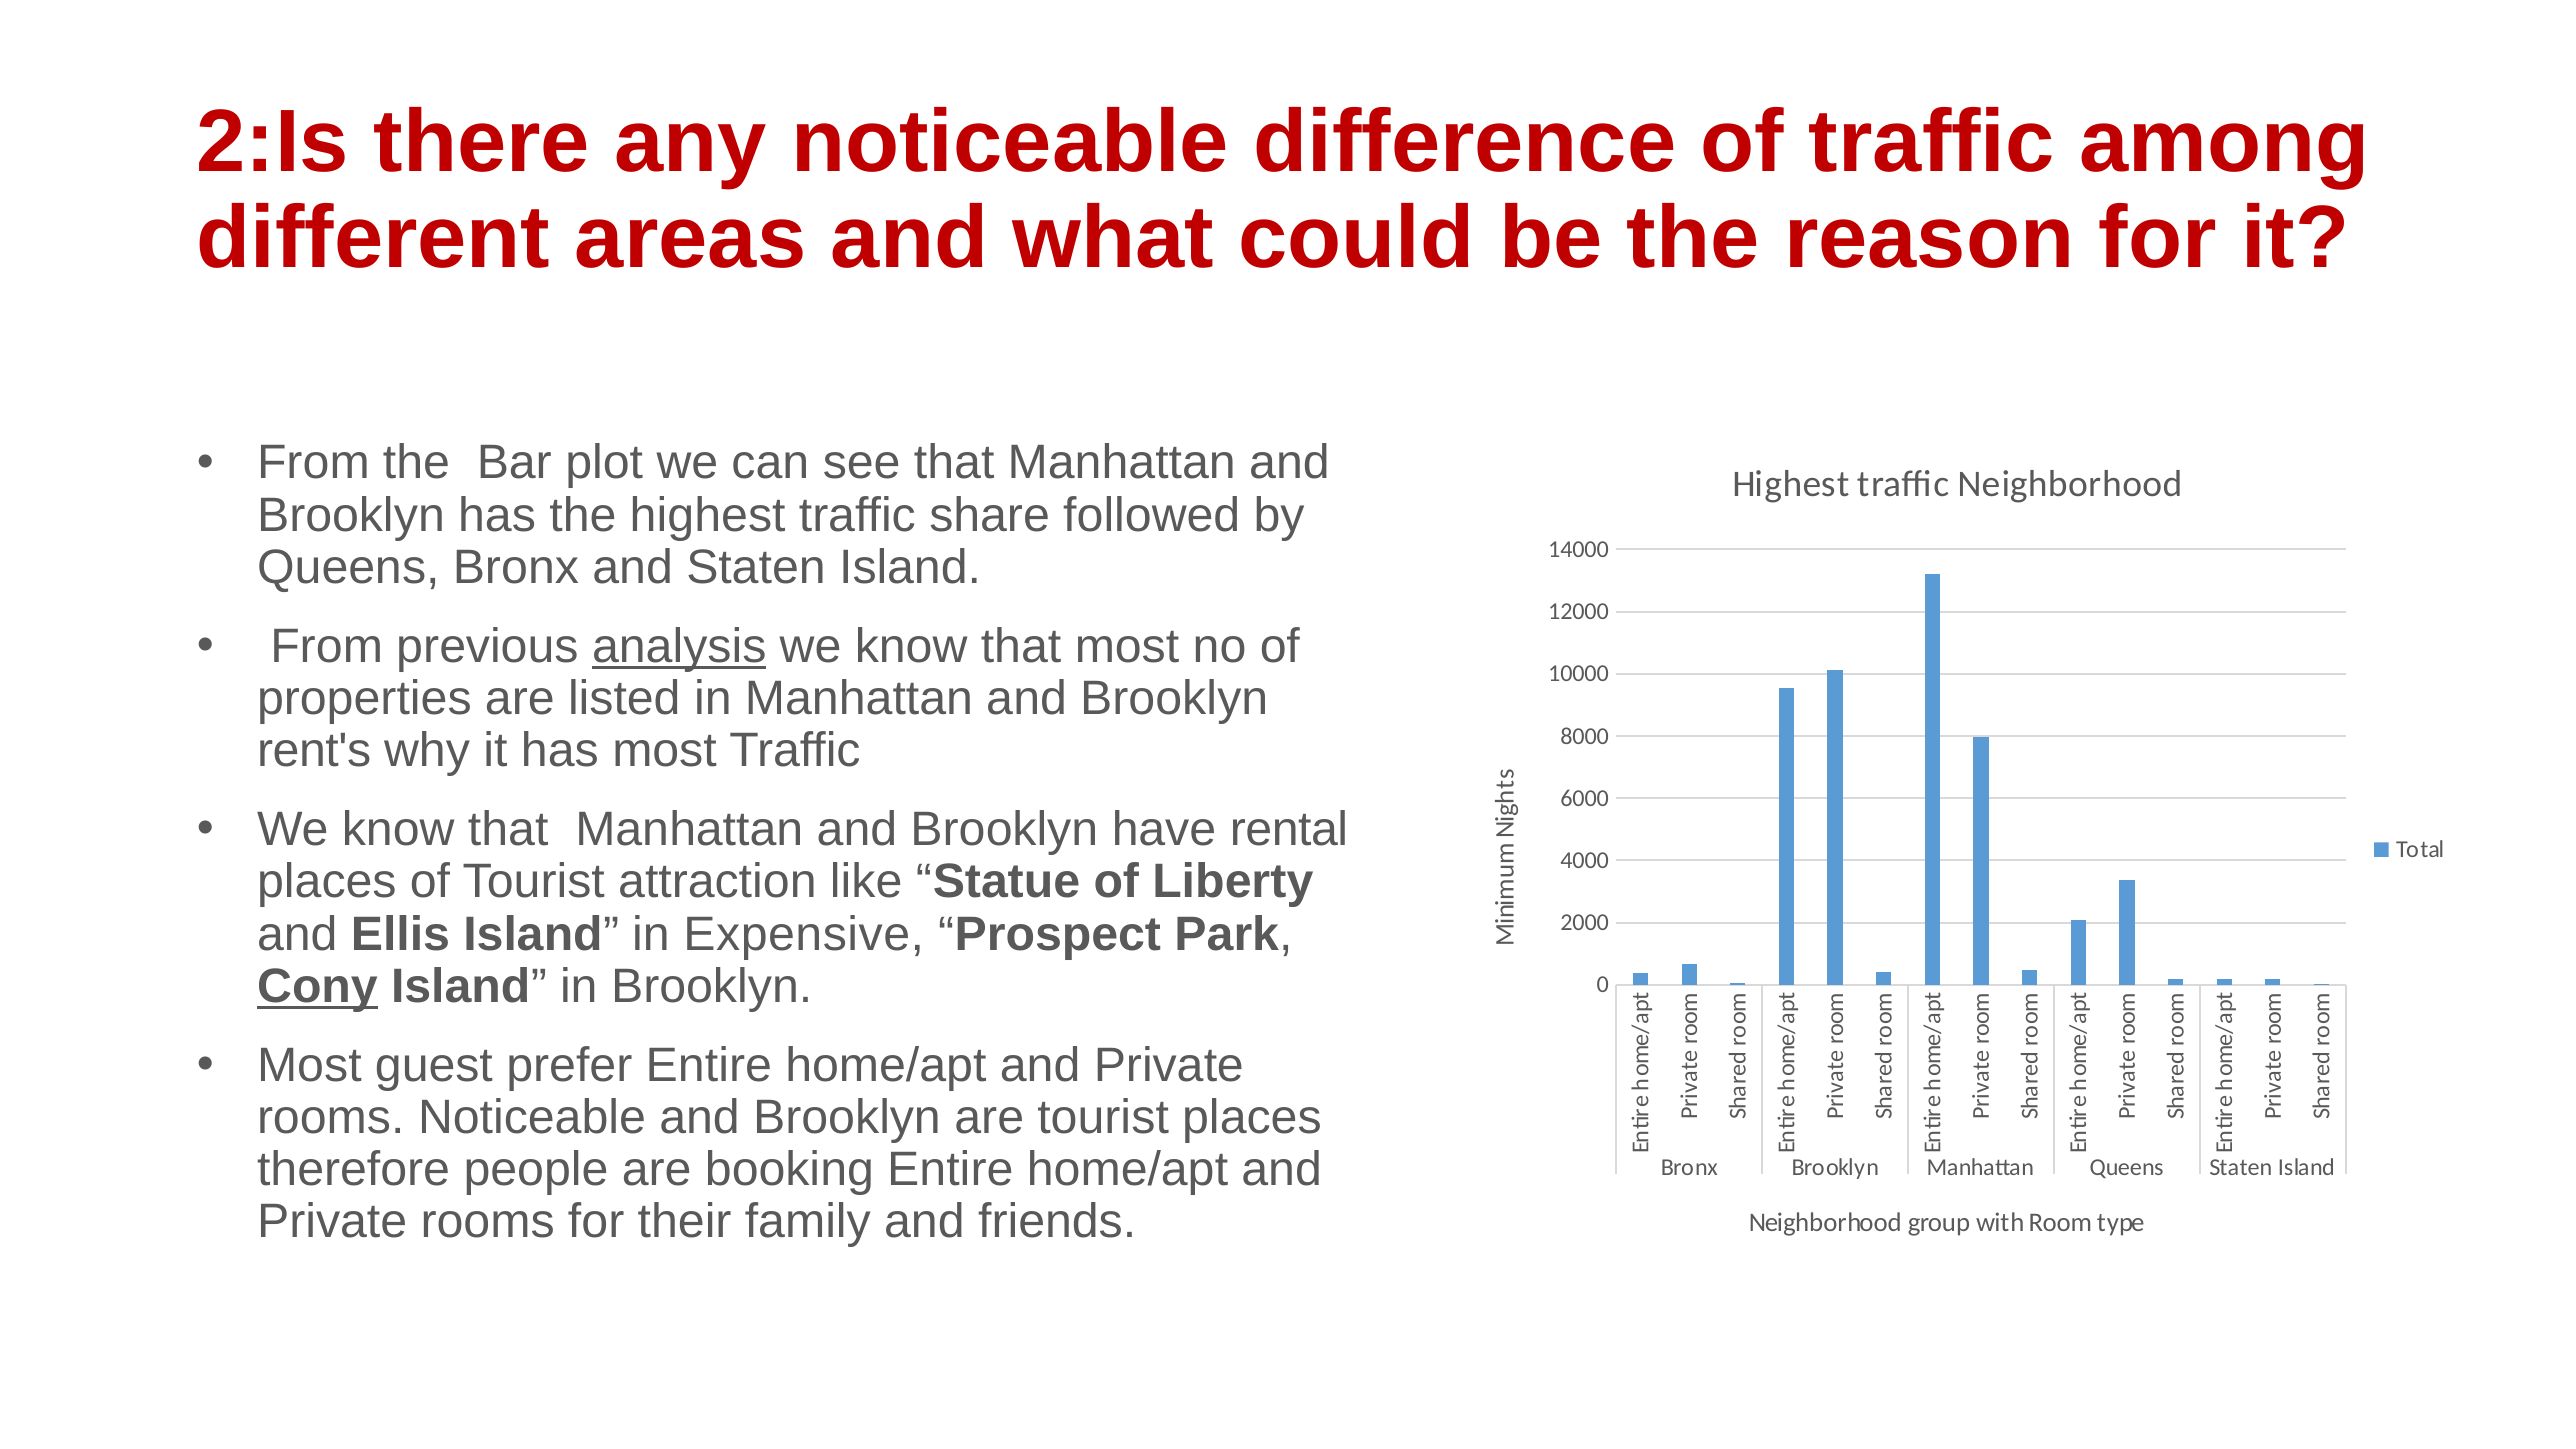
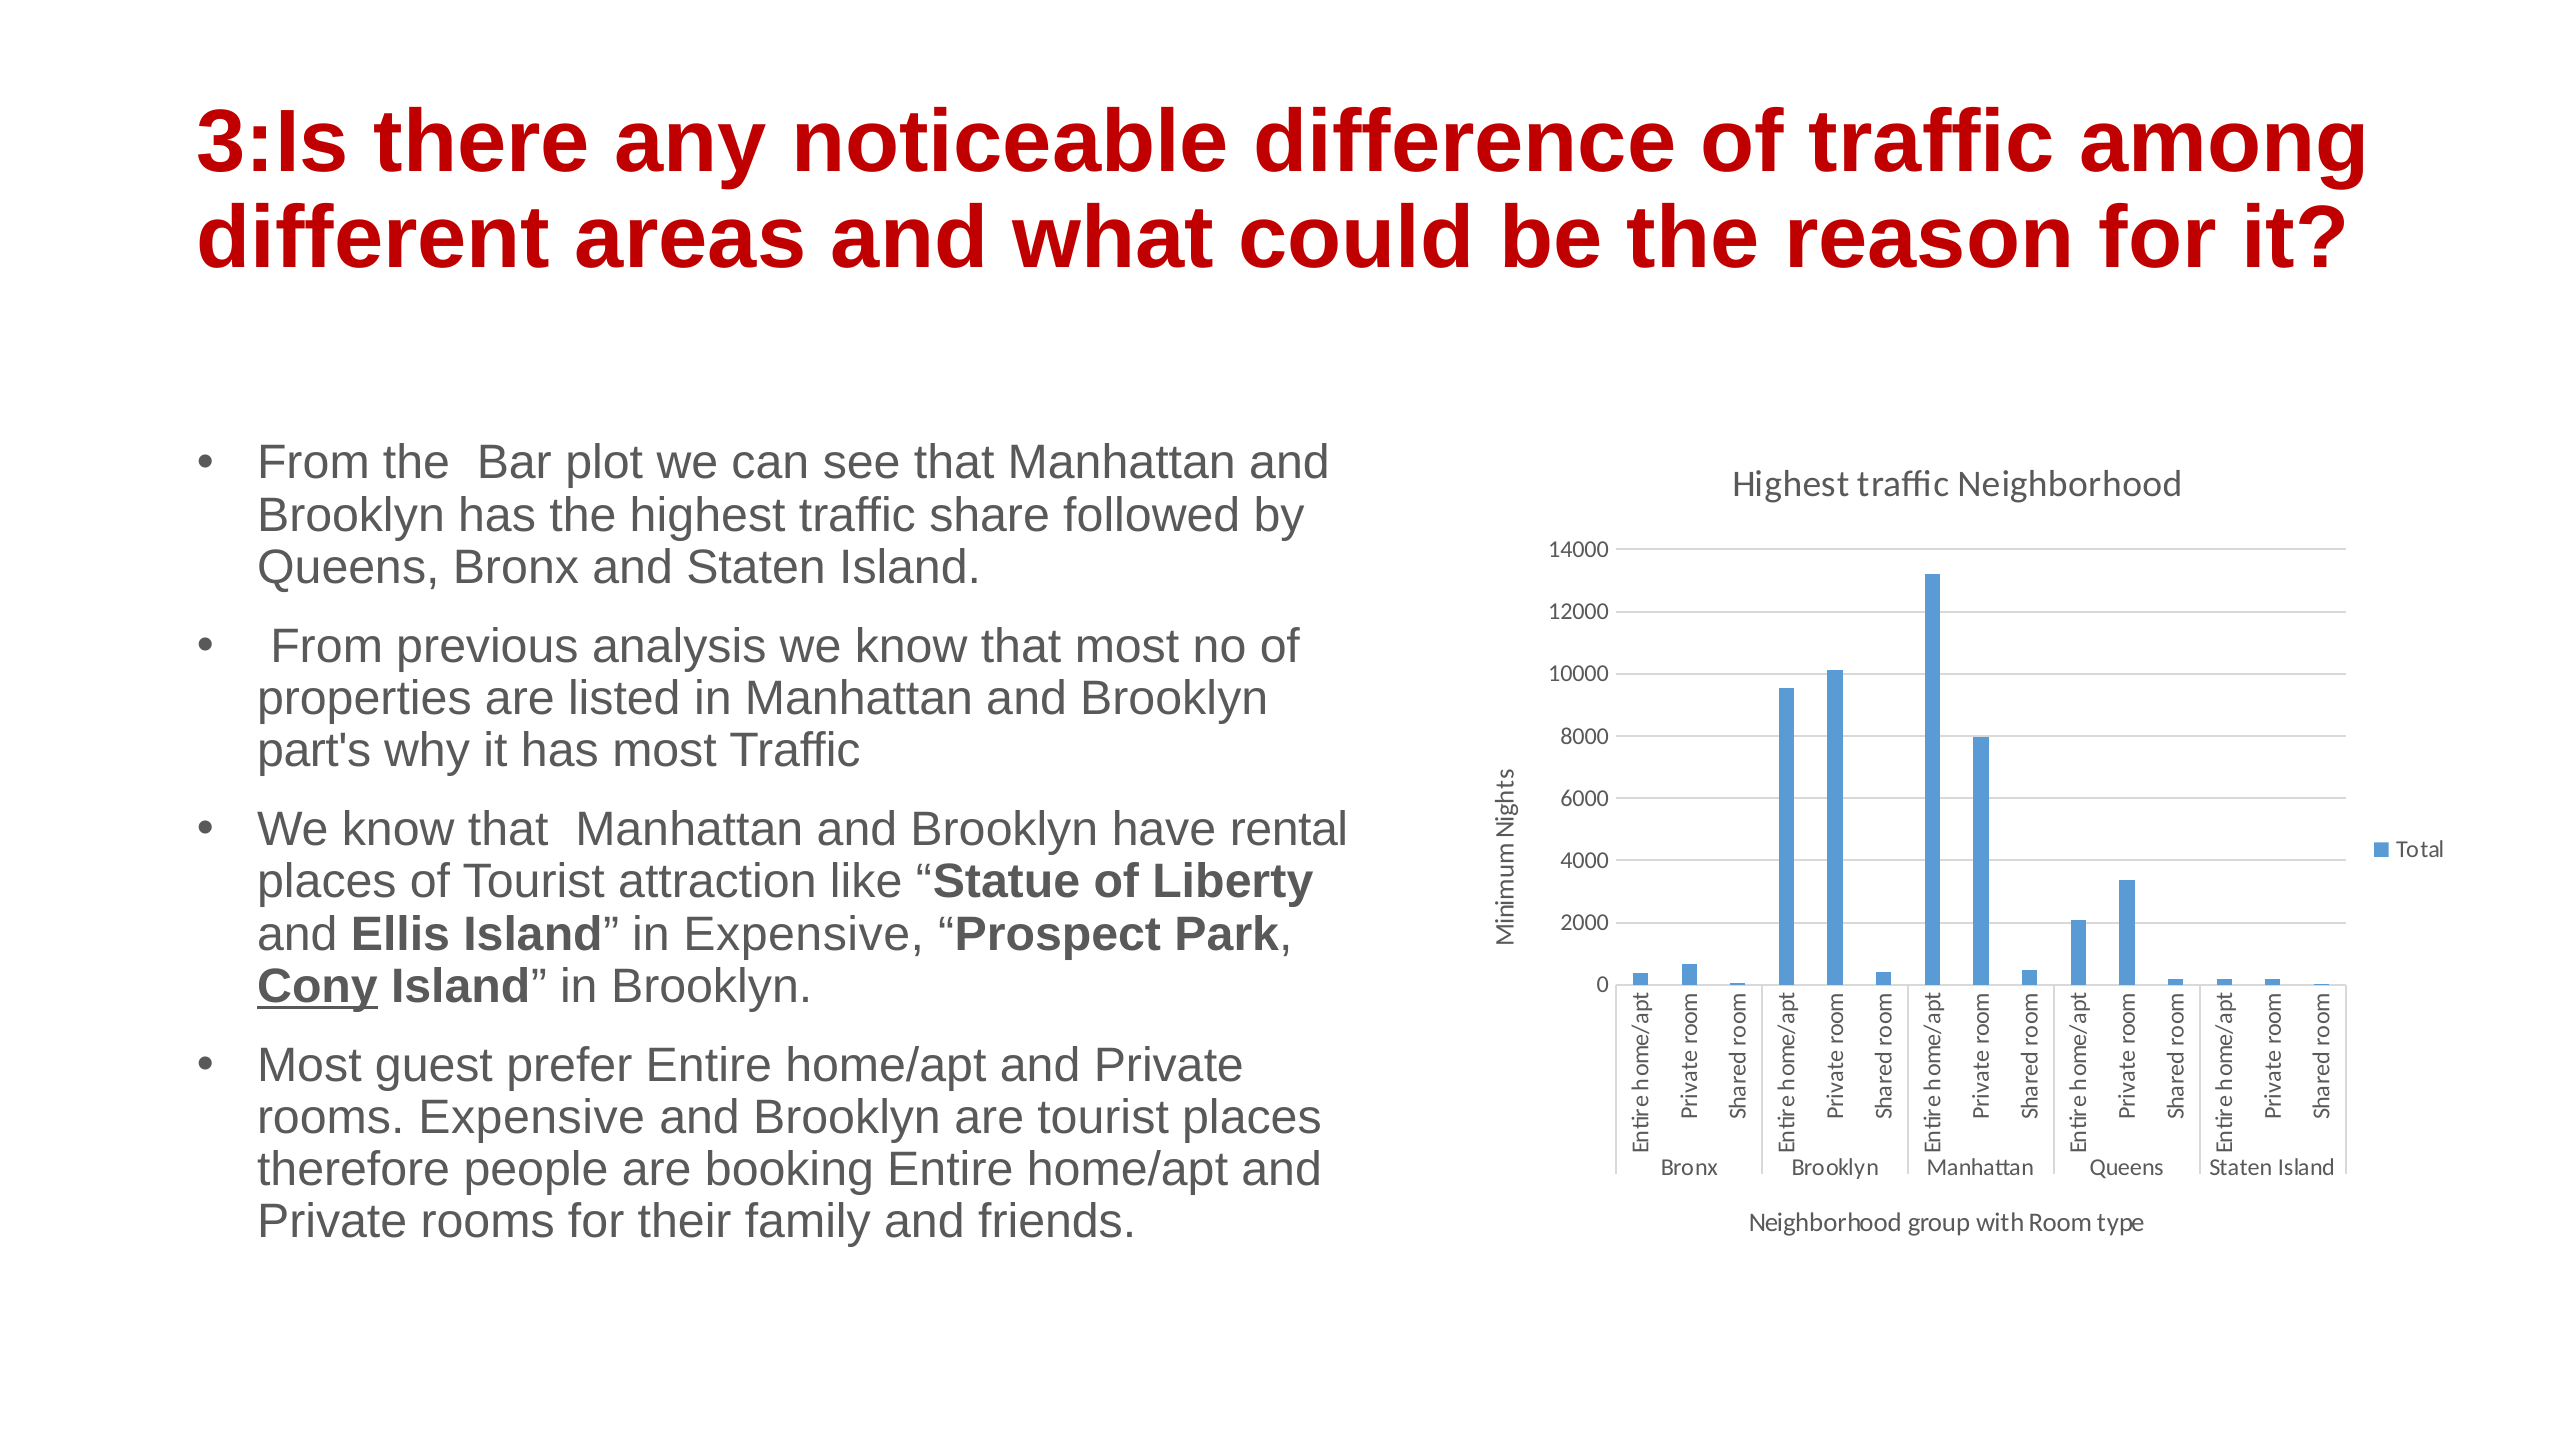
2:Is: 2:Is -> 3:Is
analysis underline: present -> none
rent's: rent's -> part's
rooms Noticeable: Noticeable -> Expensive
